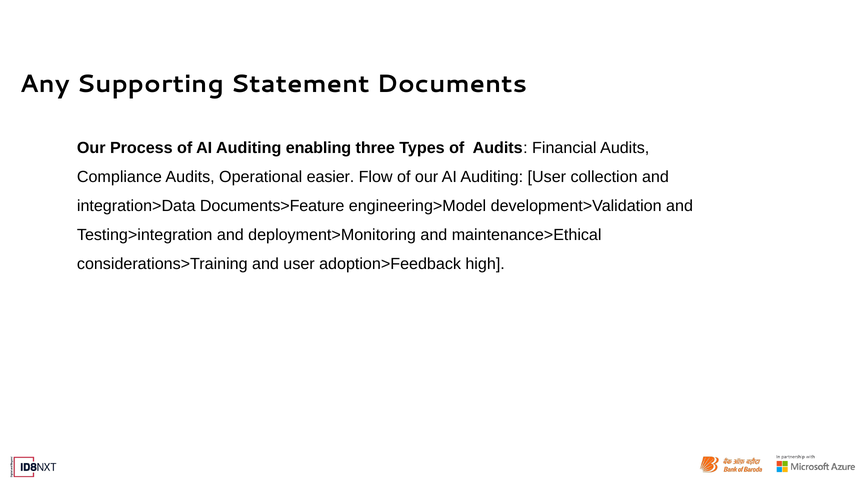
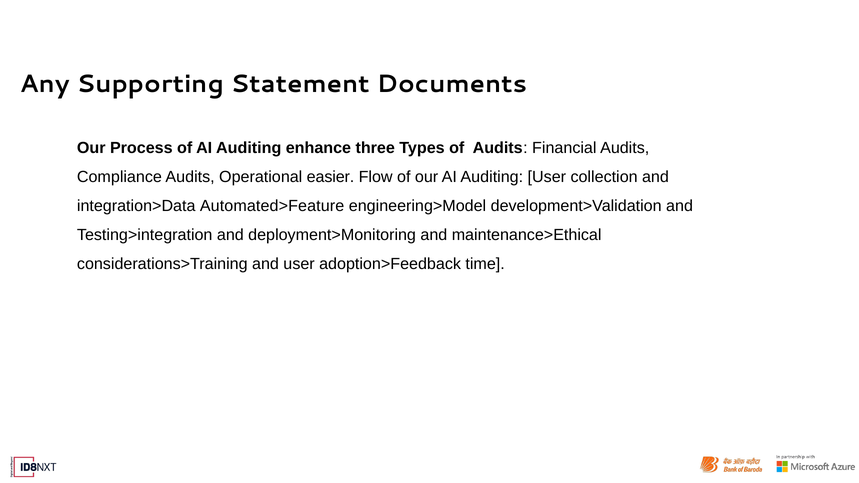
enabling: enabling -> enhance
Documents>Feature: Documents>Feature -> Automated>Feature
high: high -> time
